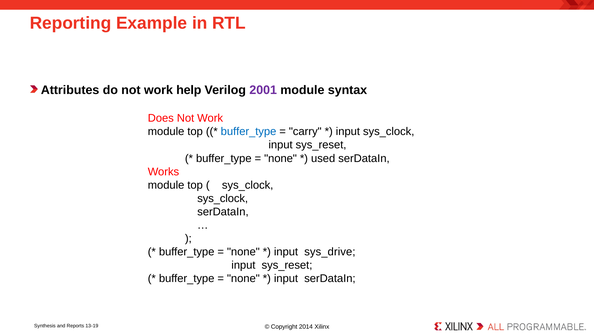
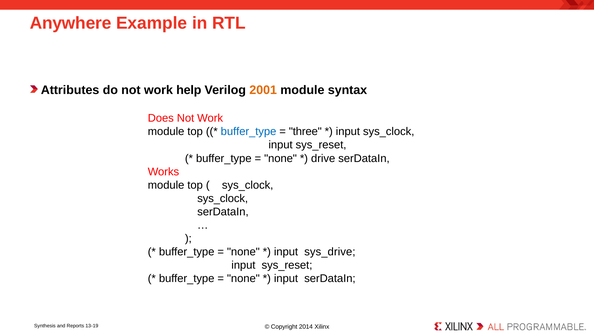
Reporting: Reporting -> Anywhere
2001 colour: purple -> orange
carry: carry -> three
used: used -> drive
